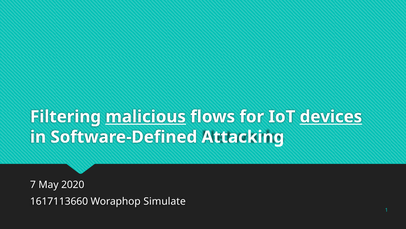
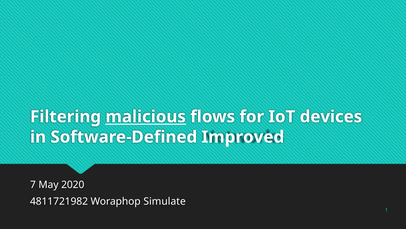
devices underline: present -> none
Attacking: Attacking -> Improved
1617113660: 1617113660 -> 4811721982
